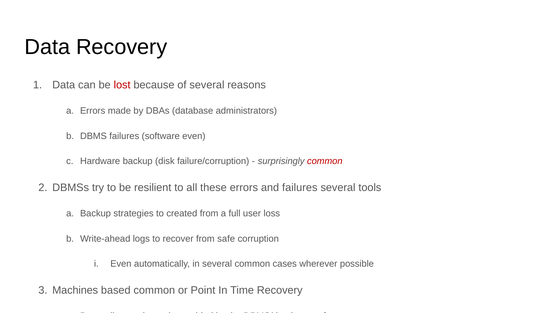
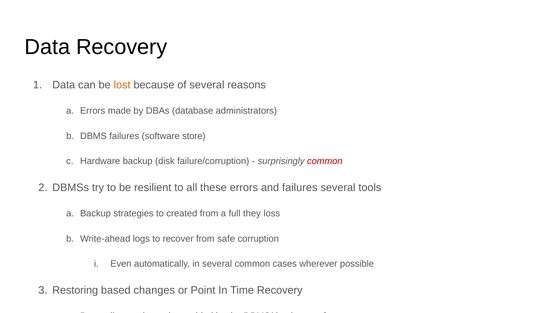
lost colour: red -> orange
software even: even -> store
user: user -> they
Machines: Machines -> Restoring
based common: common -> changes
